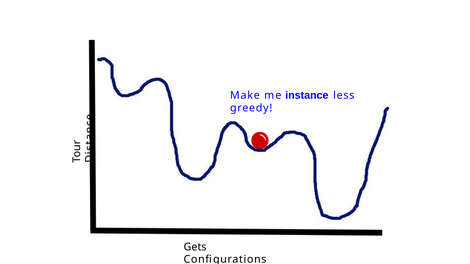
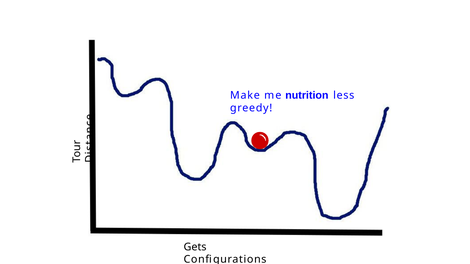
instance: instance -> nutrition
